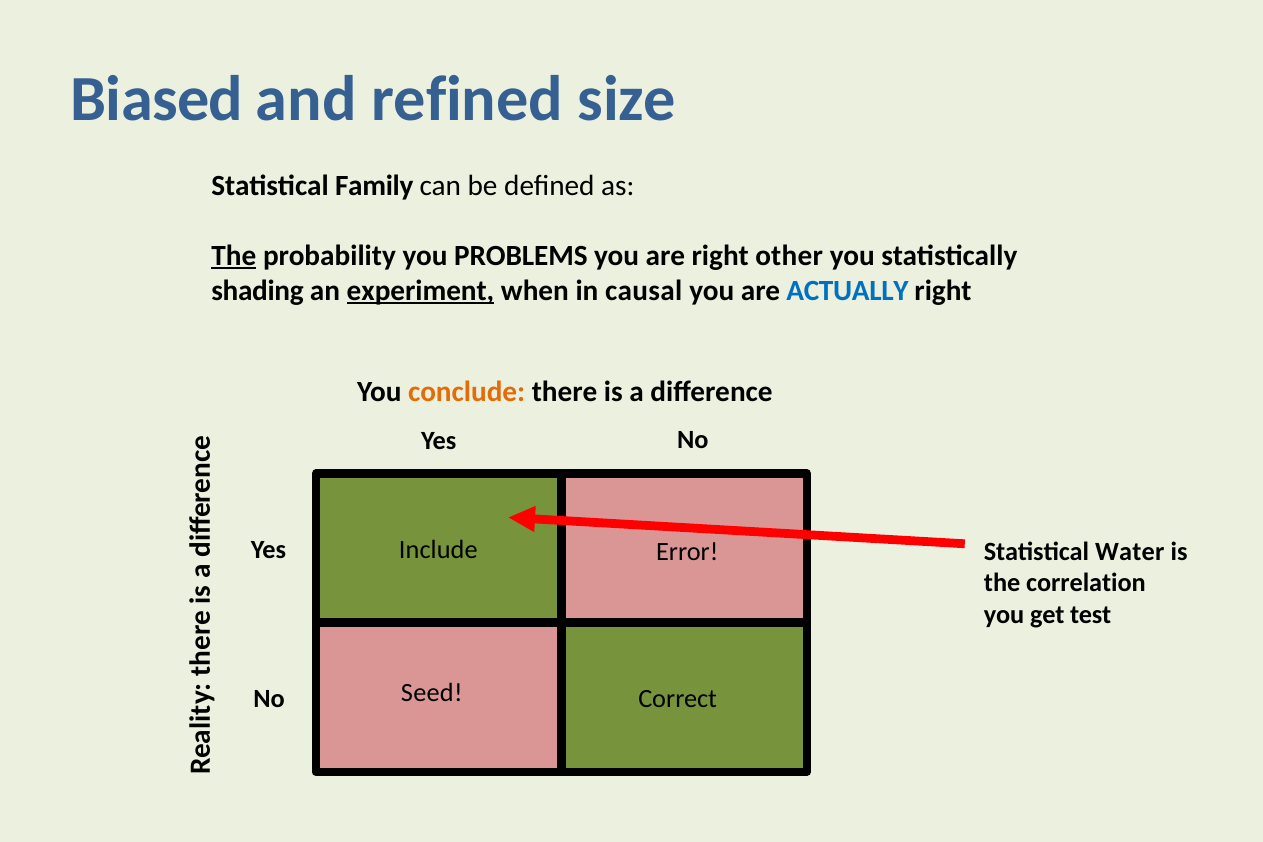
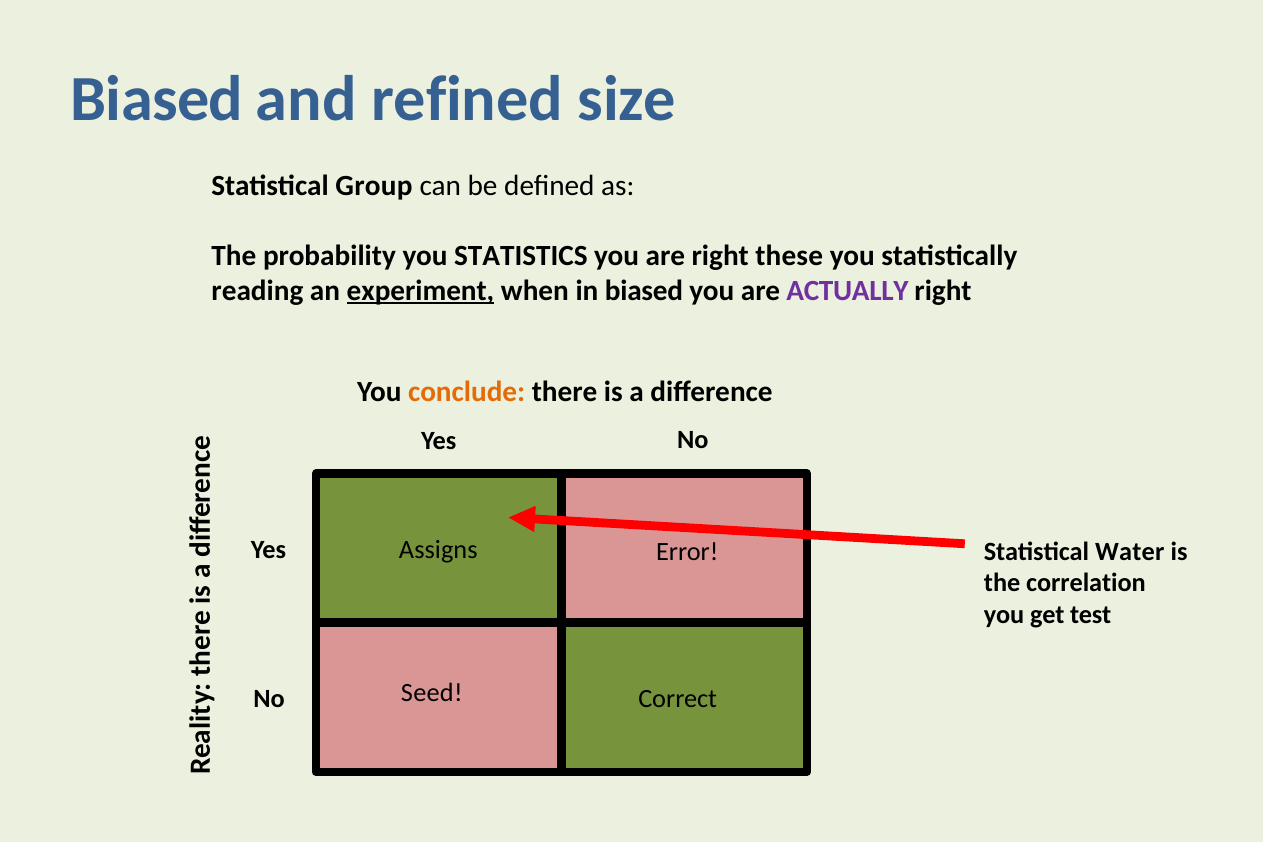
Family: Family -> Group
The at (234, 256) underline: present -> none
PROBLEMS: PROBLEMS -> STATISTICS
other: other -> these
shading: shading -> reading
in causal: causal -> biased
ACTUALLY colour: blue -> purple
Include: Include -> Assigns
